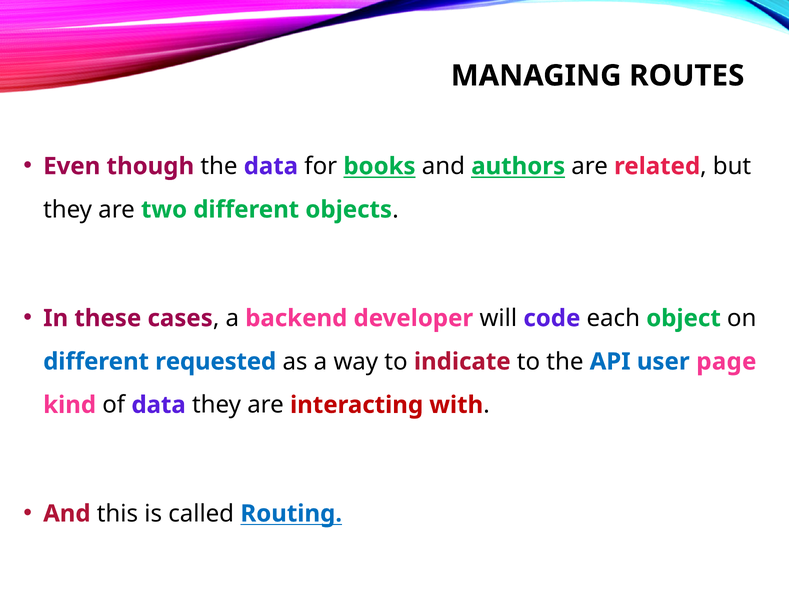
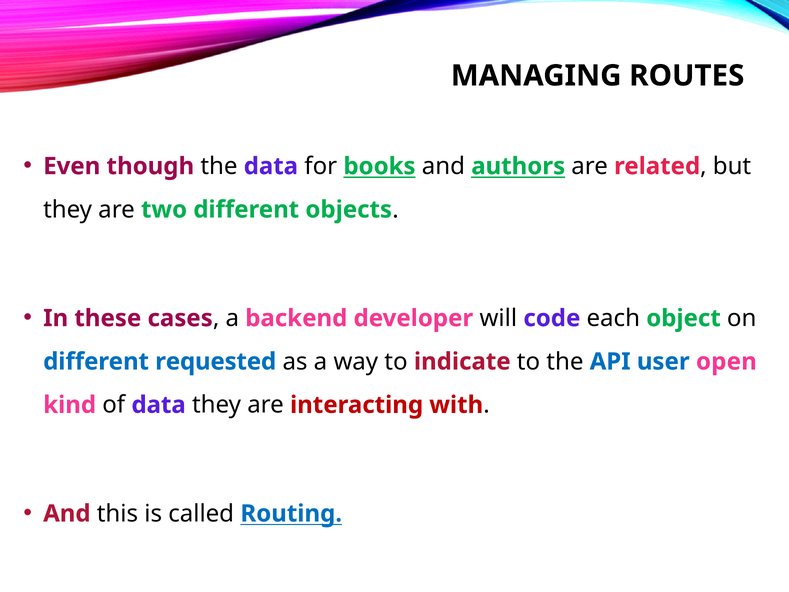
page: page -> open
